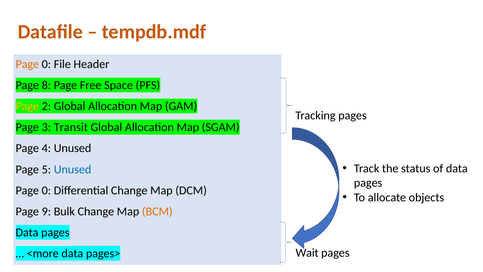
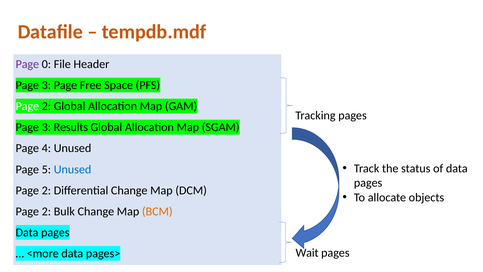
Page at (27, 64) colour: orange -> purple
8 at (46, 85): 8 -> 3
Page at (27, 106) colour: yellow -> white
Transit: Transit -> Results
0 at (46, 190): 0 -> 2
9 at (46, 211): 9 -> 2
